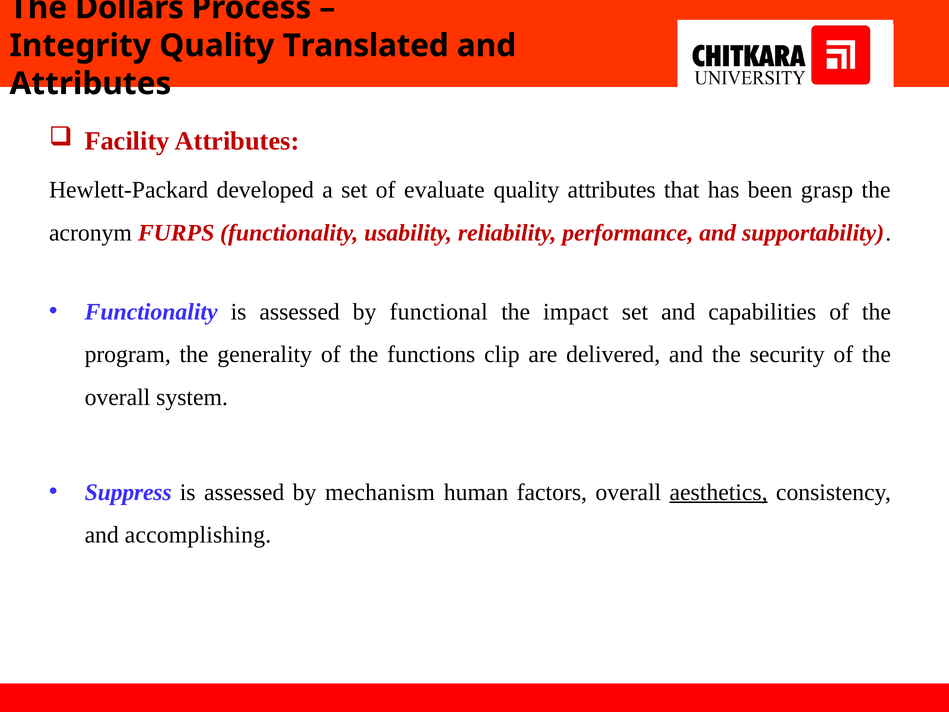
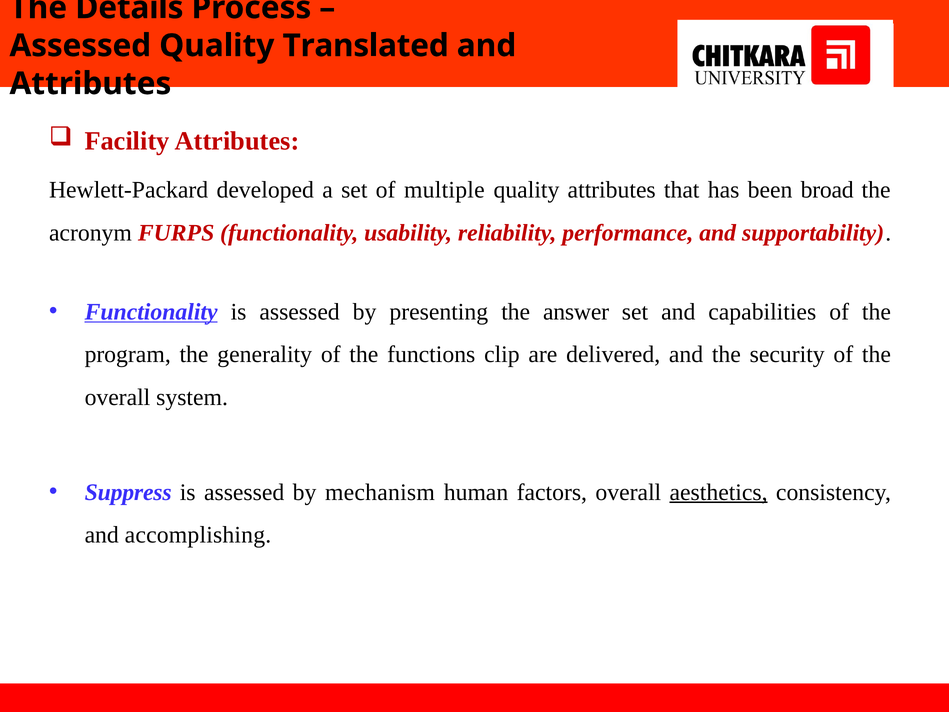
Dollars: Dollars -> Details
Integrity at (80, 46): Integrity -> Assessed
evaluate: evaluate -> multiple
grasp: grasp -> broad
Functionality at (151, 312) underline: none -> present
functional: functional -> presenting
impact: impact -> answer
